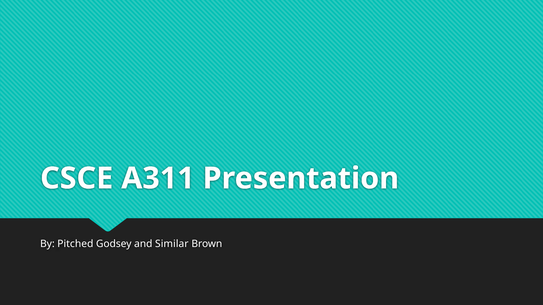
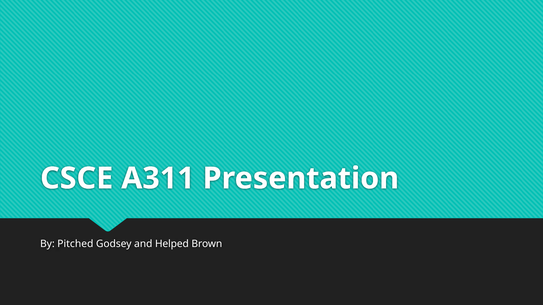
Similar: Similar -> Helped
